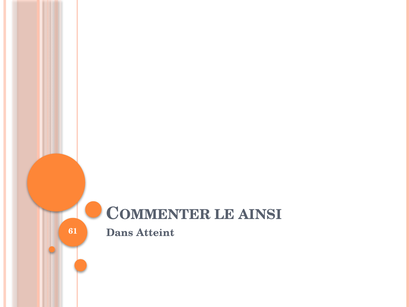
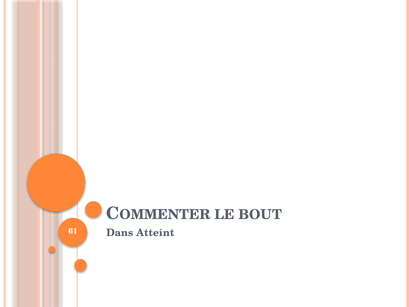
AINSI: AINSI -> BOUT
